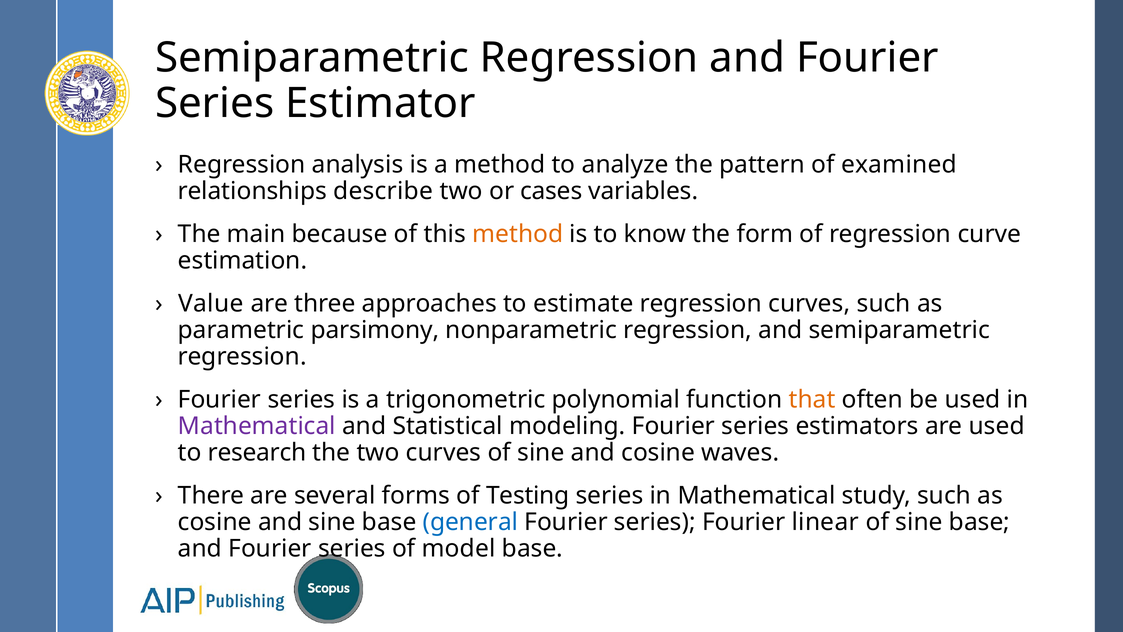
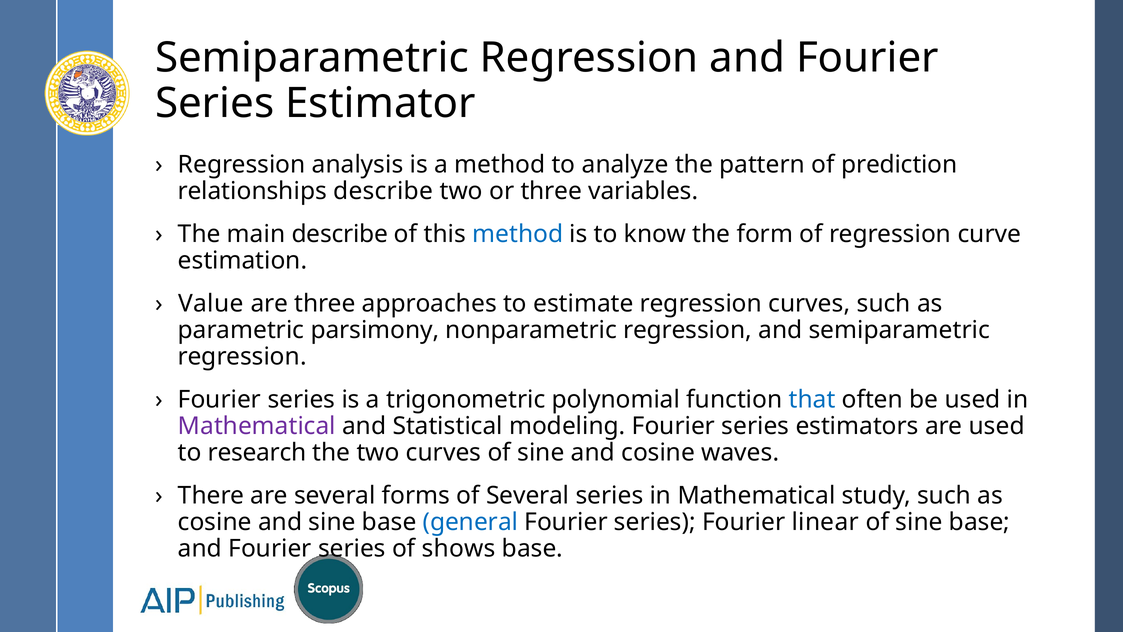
examined: examined -> prediction
or cases: cases -> three
main because: because -> describe
method at (518, 234) colour: orange -> blue
that colour: orange -> blue
of Testing: Testing -> Several
model: model -> shows
